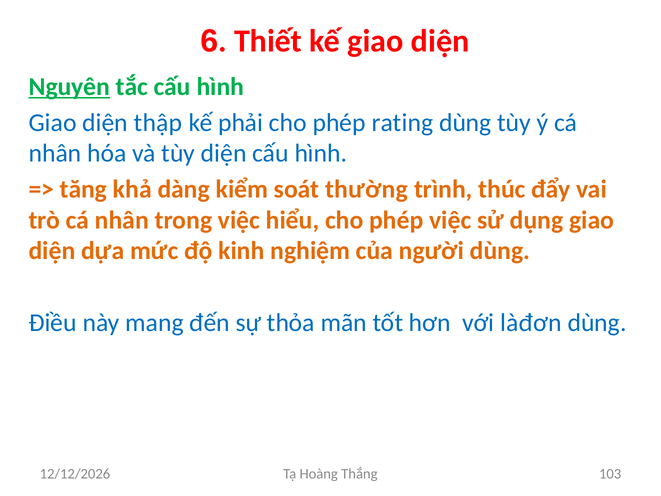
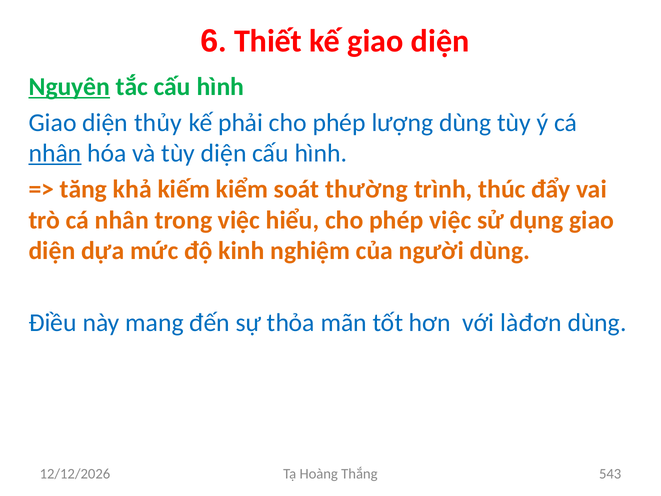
thập: thập -> thủy
rating: rating -> lượng
nhân at (55, 153) underline: none -> present
dàng: dàng -> kiếm
103: 103 -> 543
